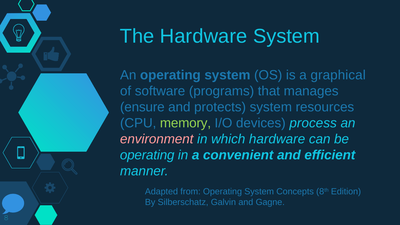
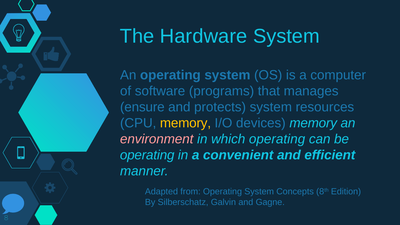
graphical: graphical -> computer
memory at (186, 123) colour: light green -> yellow
devices process: process -> memory
which hardware: hardware -> operating
